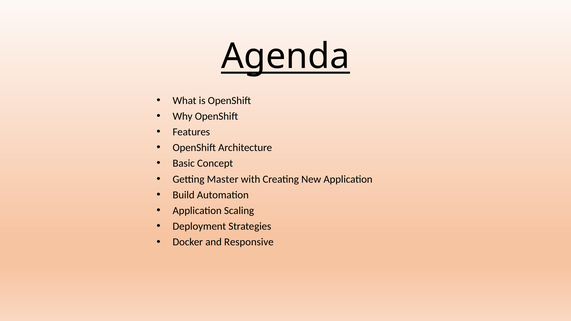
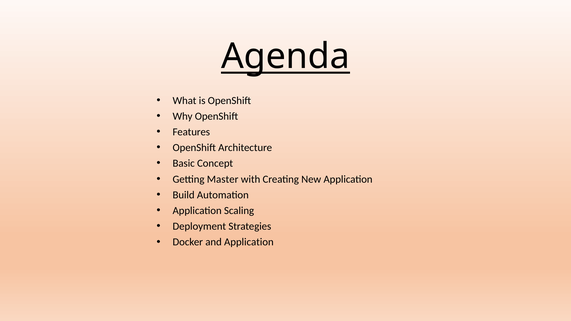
and Responsive: Responsive -> Application
